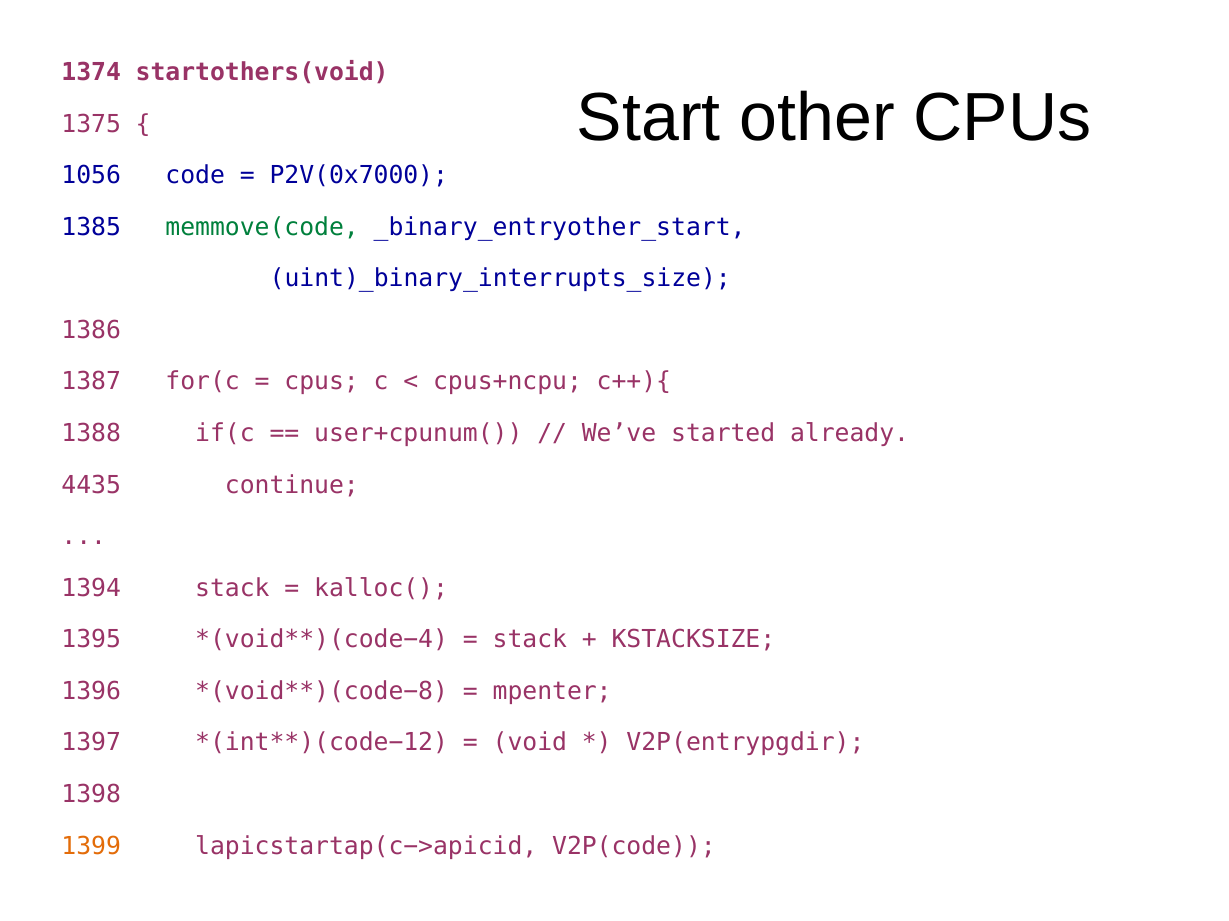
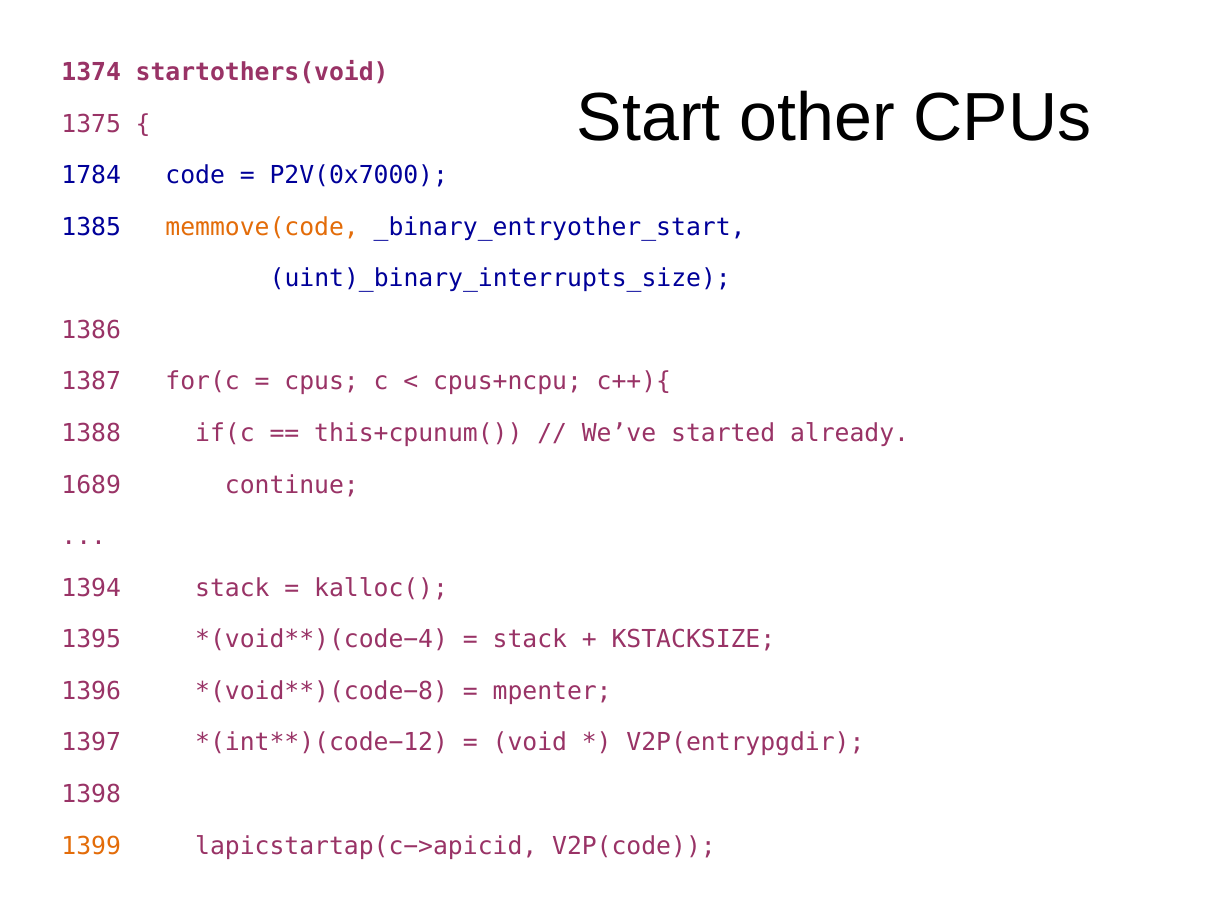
1056: 1056 -> 1784
memmove(code colour: green -> orange
user+cpunum(: user+cpunum( -> this+cpunum(
4435: 4435 -> 1689
